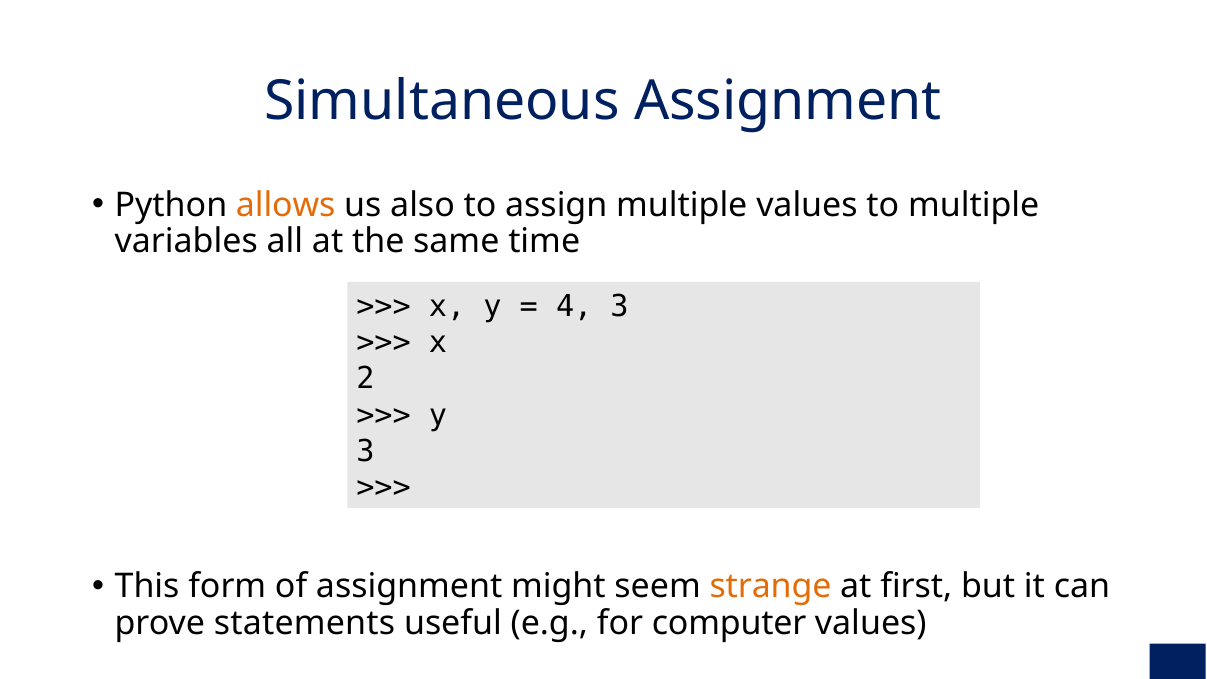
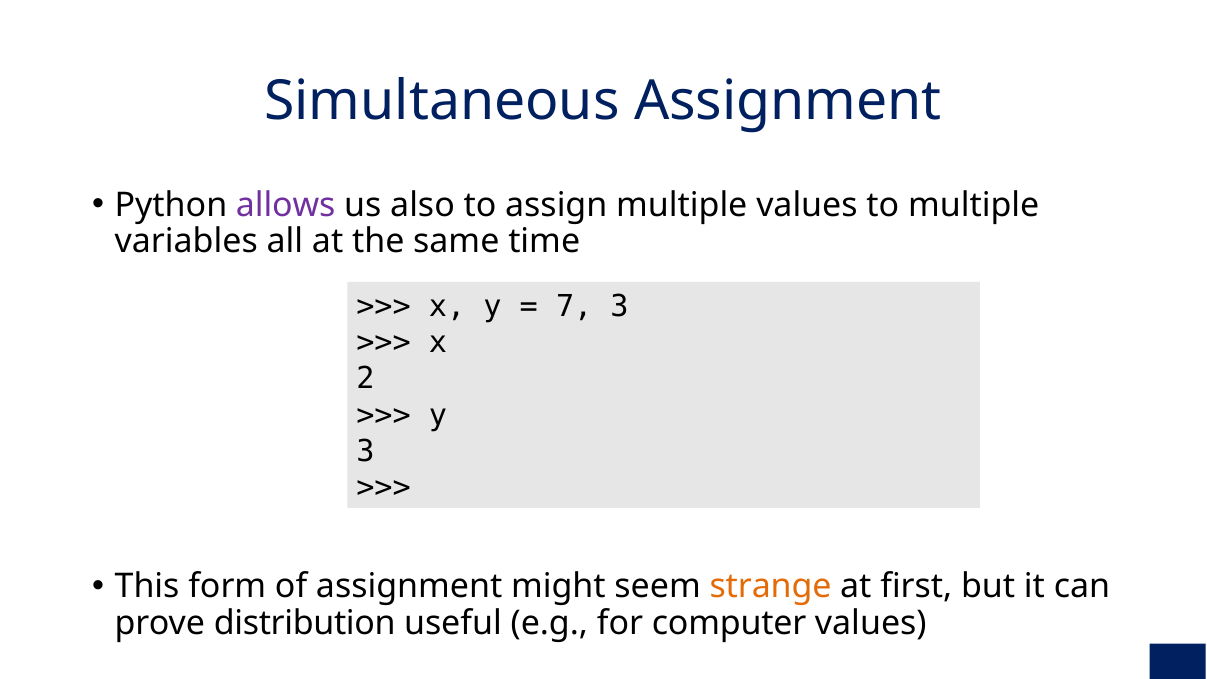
allows colour: orange -> purple
4: 4 -> 7
statements: statements -> distribution
